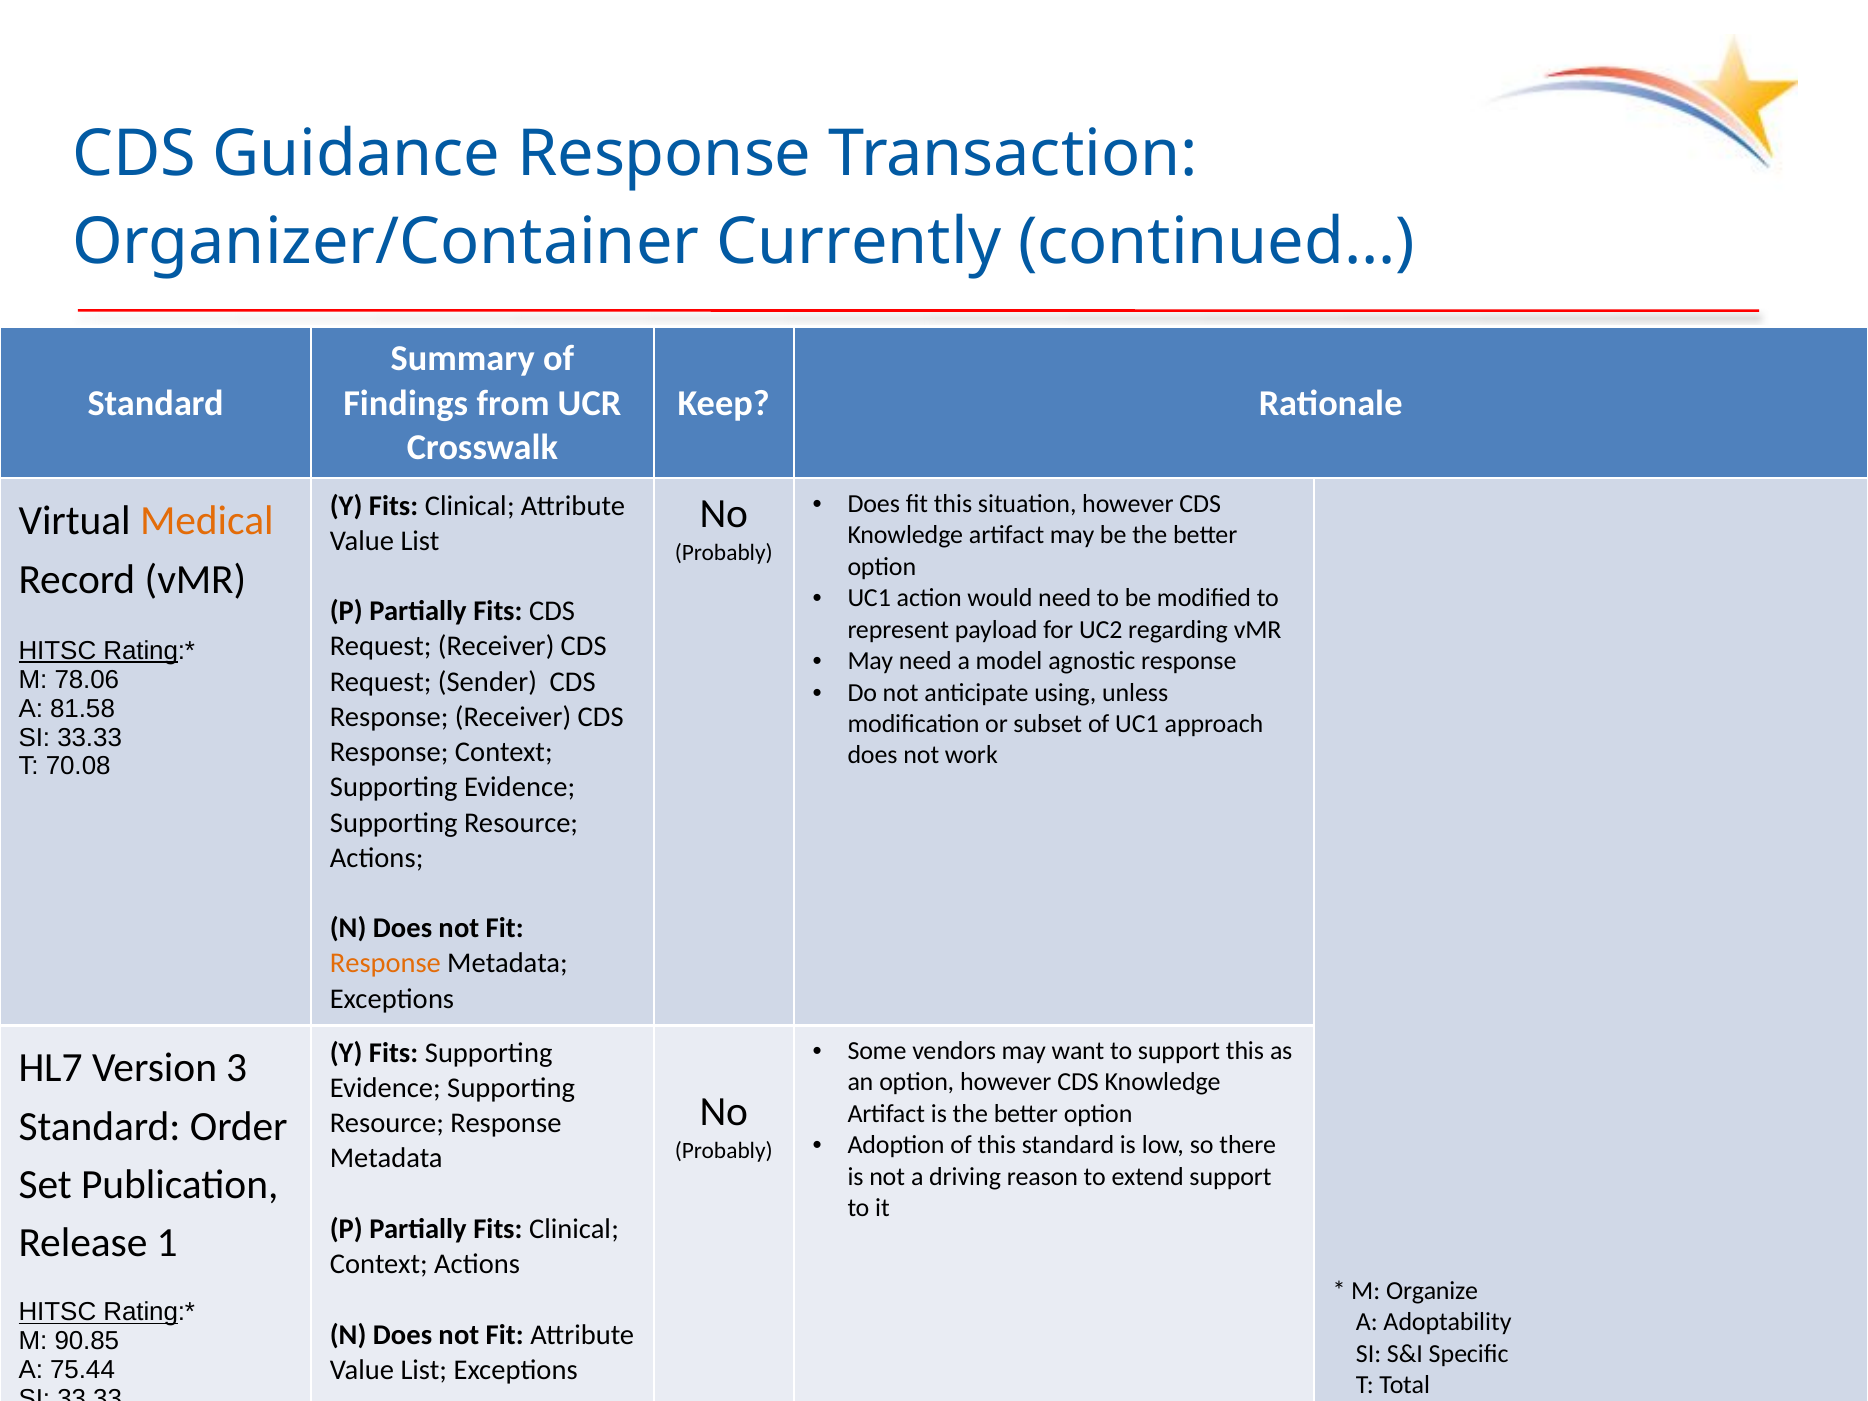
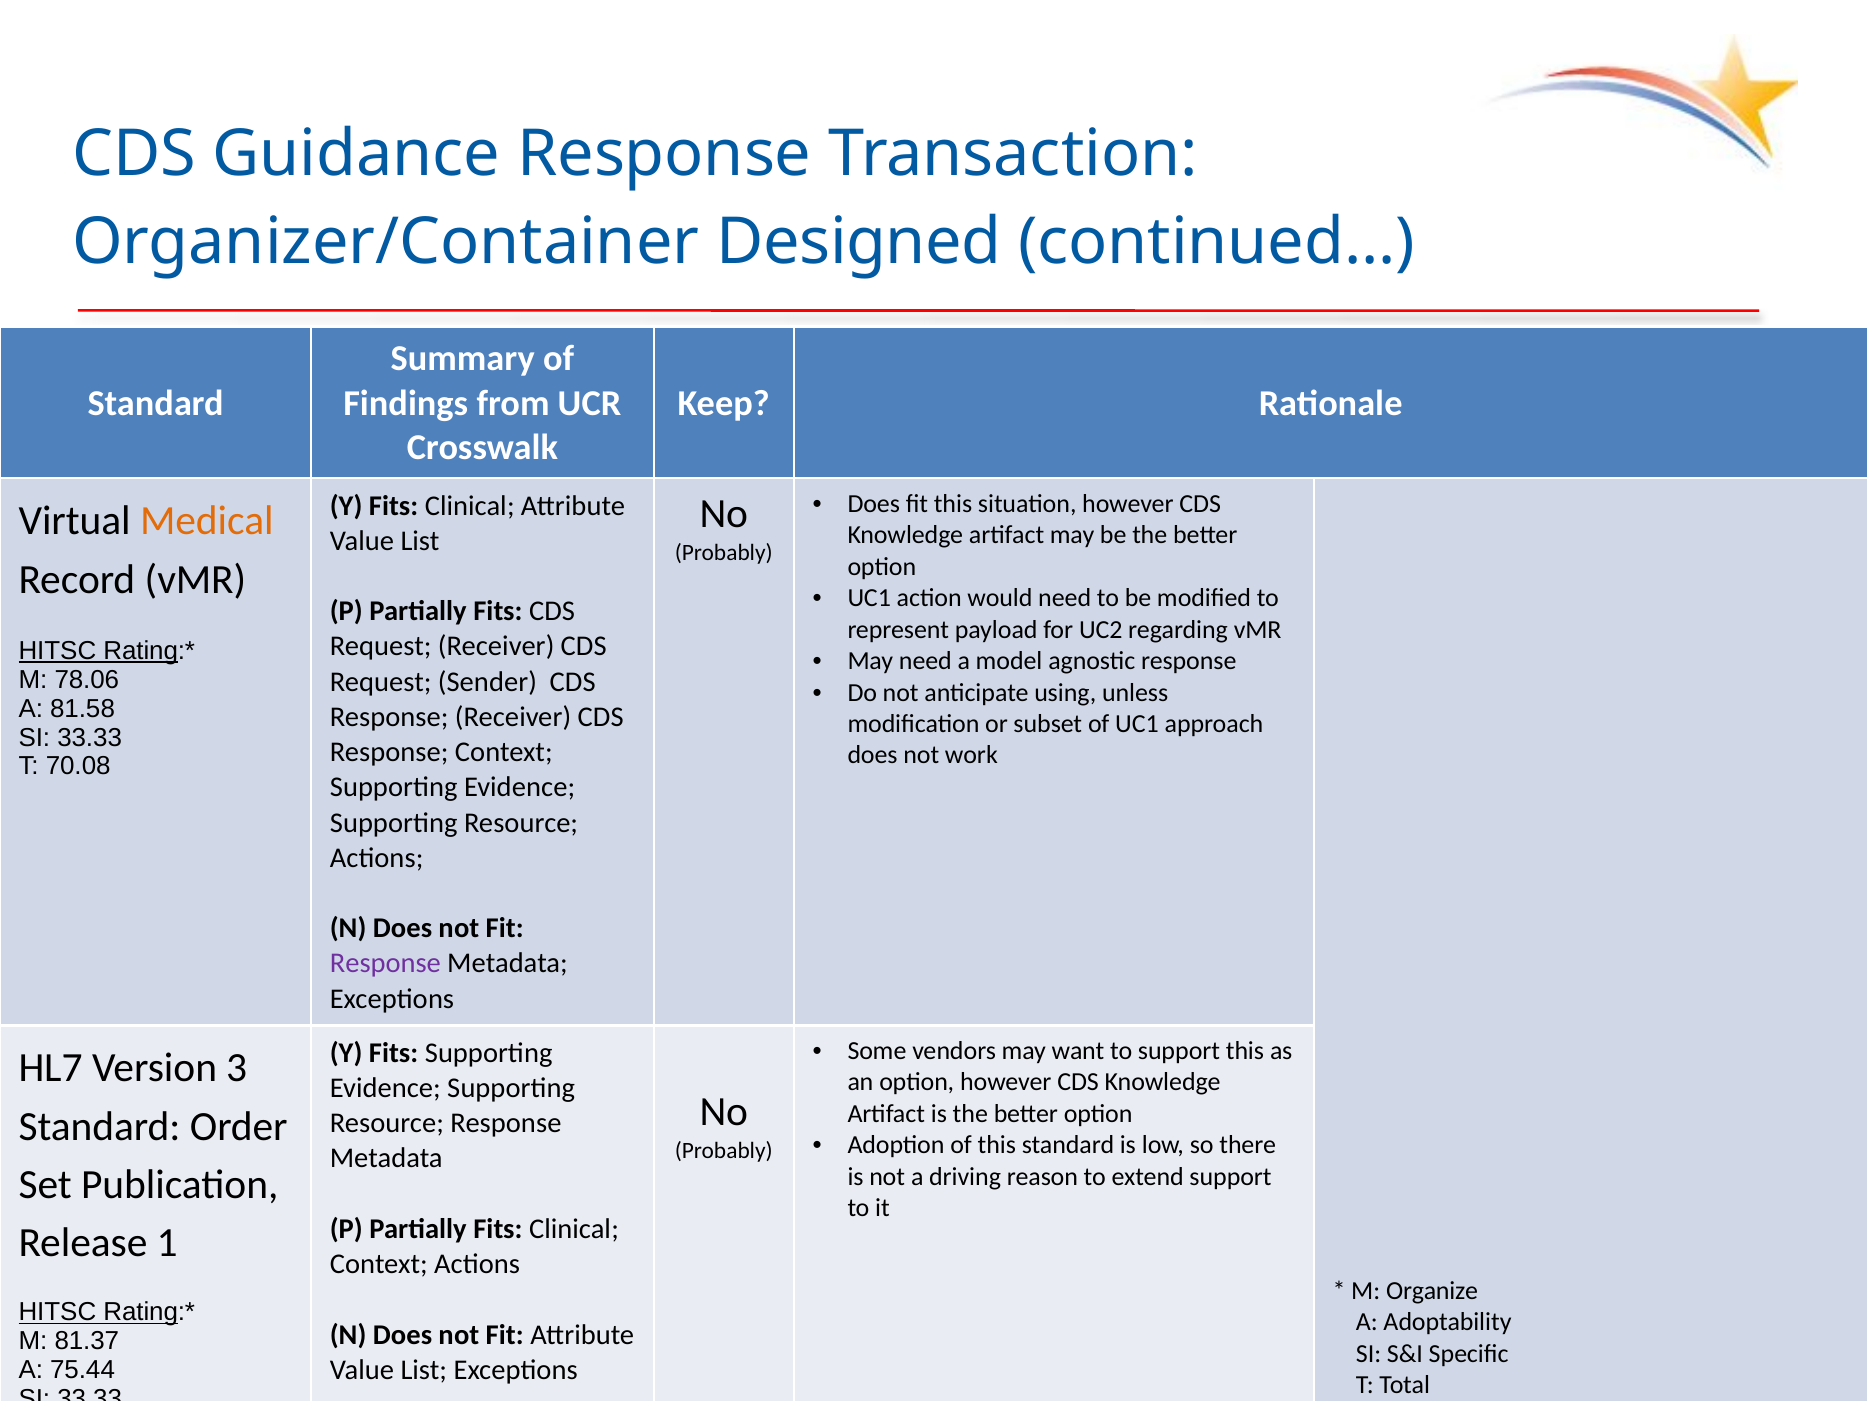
Currently: Currently -> Designed
Response at (385, 964) colour: orange -> purple
90.85: 90.85 -> 81.37
